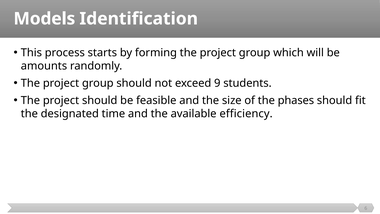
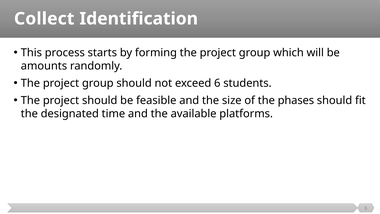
Models: Models -> Collect
exceed 9: 9 -> 6
efficiency: efficiency -> platforms
